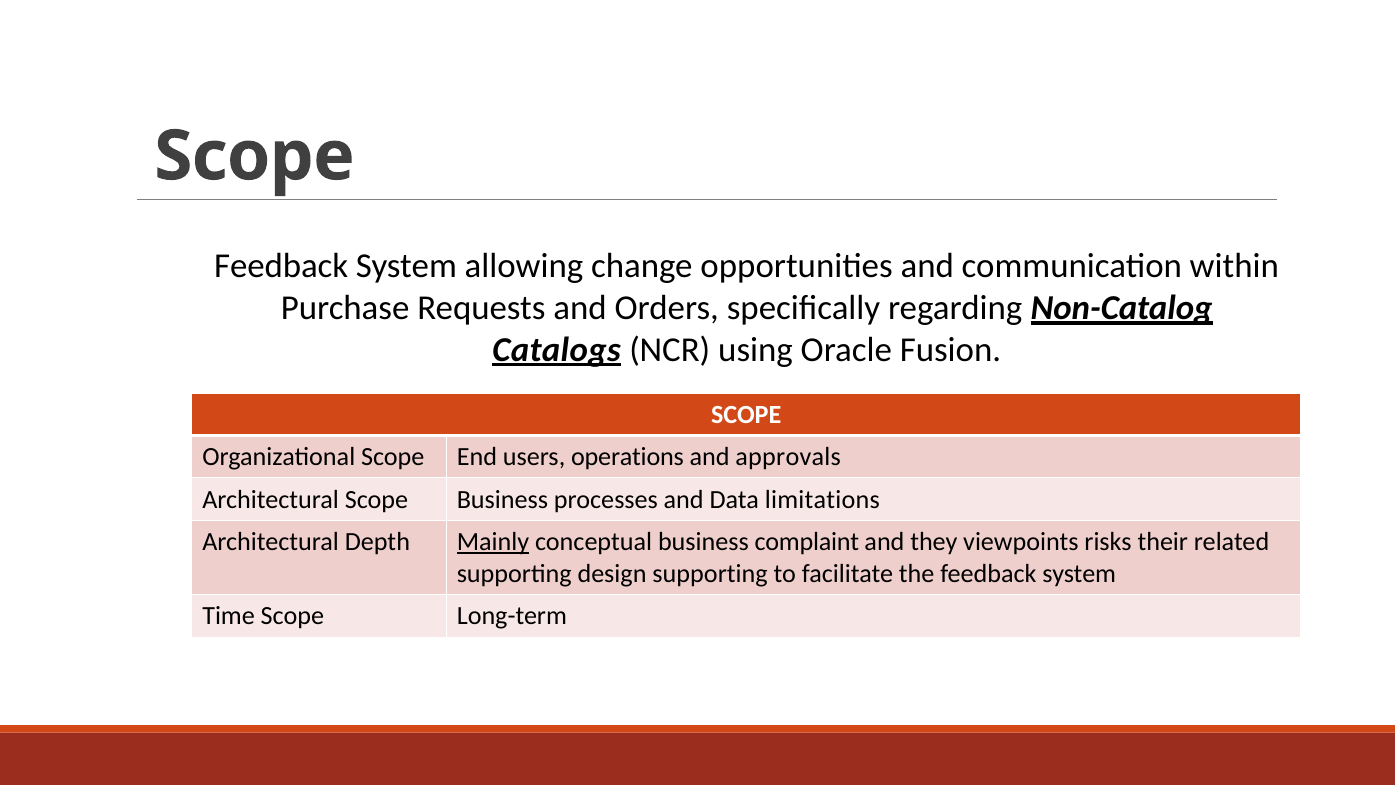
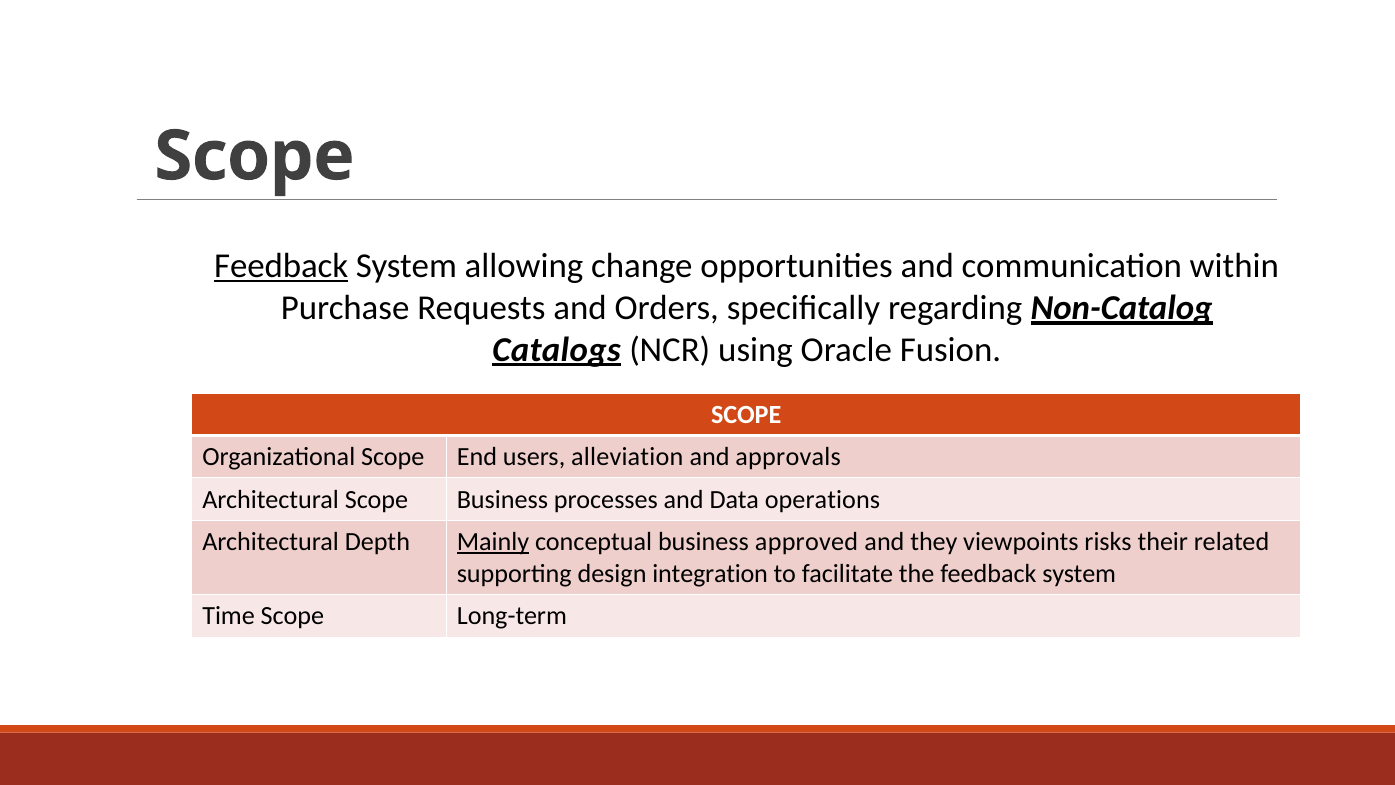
Feedback at (281, 266) underline: none -> present
operations: operations -> alleviation
limitations: limitations -> operations
complaint: complaint -> approved
design supporting: supporting -> integration
